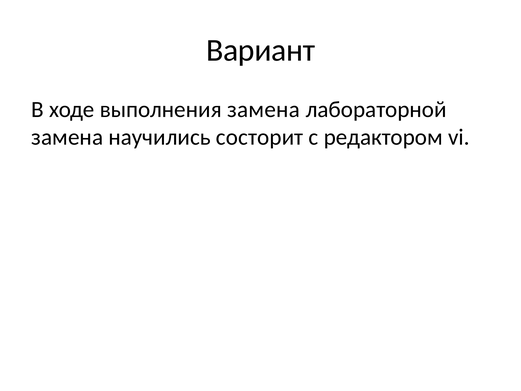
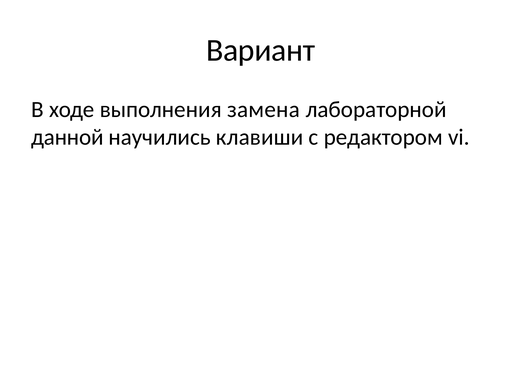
замена at (67, 137): замена -> данной
состорит: состорит -> клавиши
